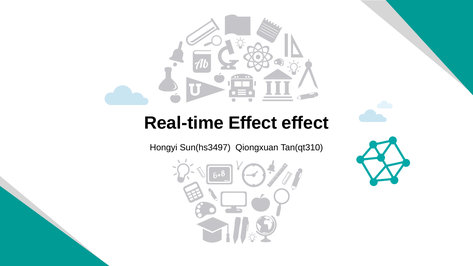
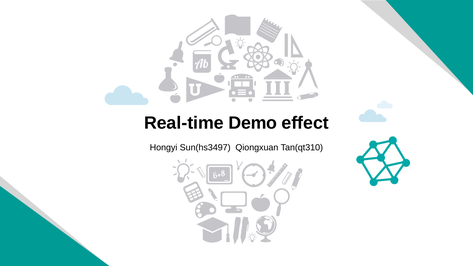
Real-time Effect: Effect -> Demo
